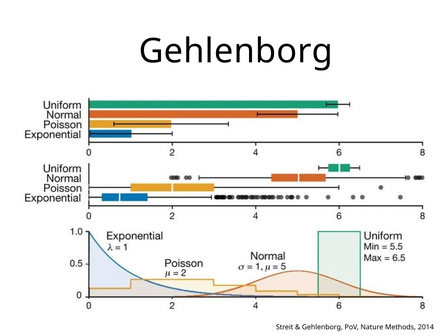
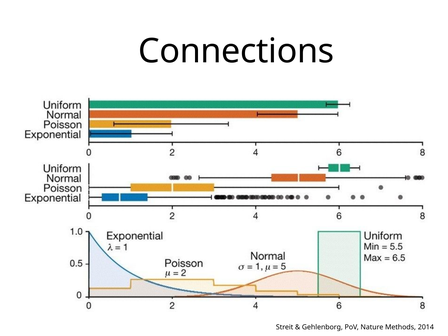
Gehlenborg at (236, 51): Gehlenborg -> Connections
